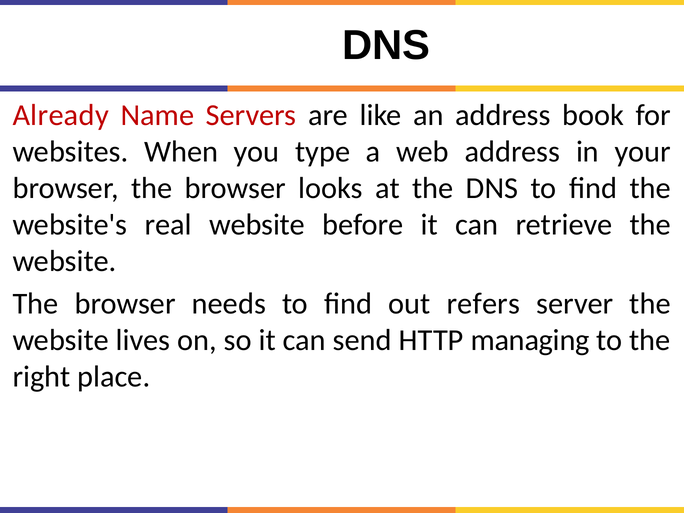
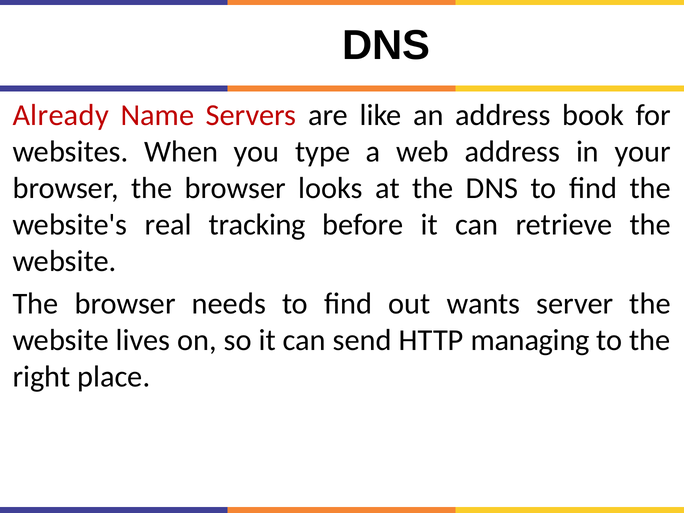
real website: website -> tracking
refers: refers -> wants
